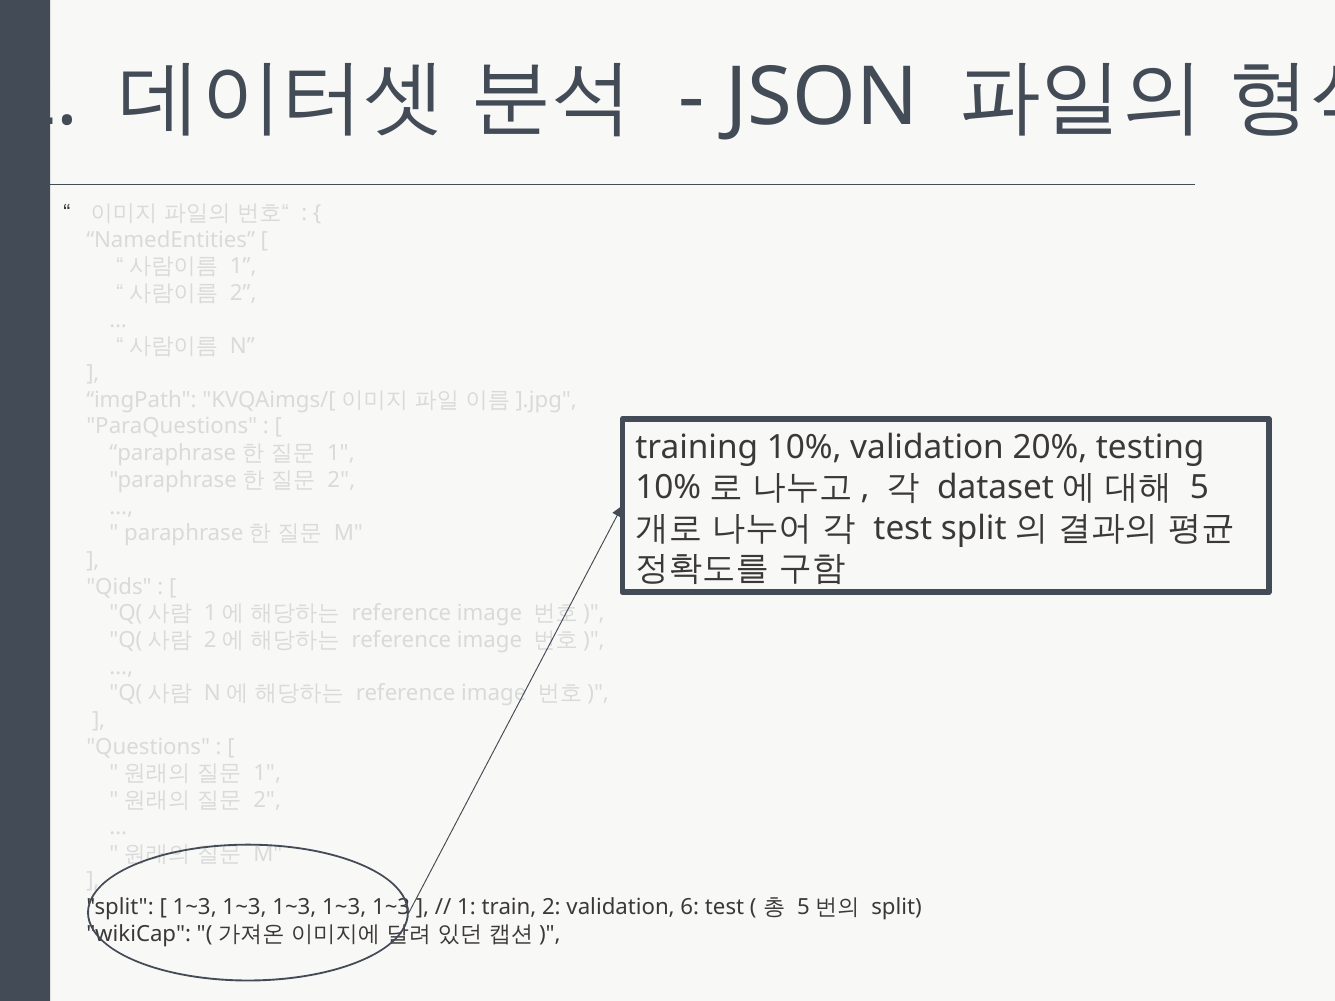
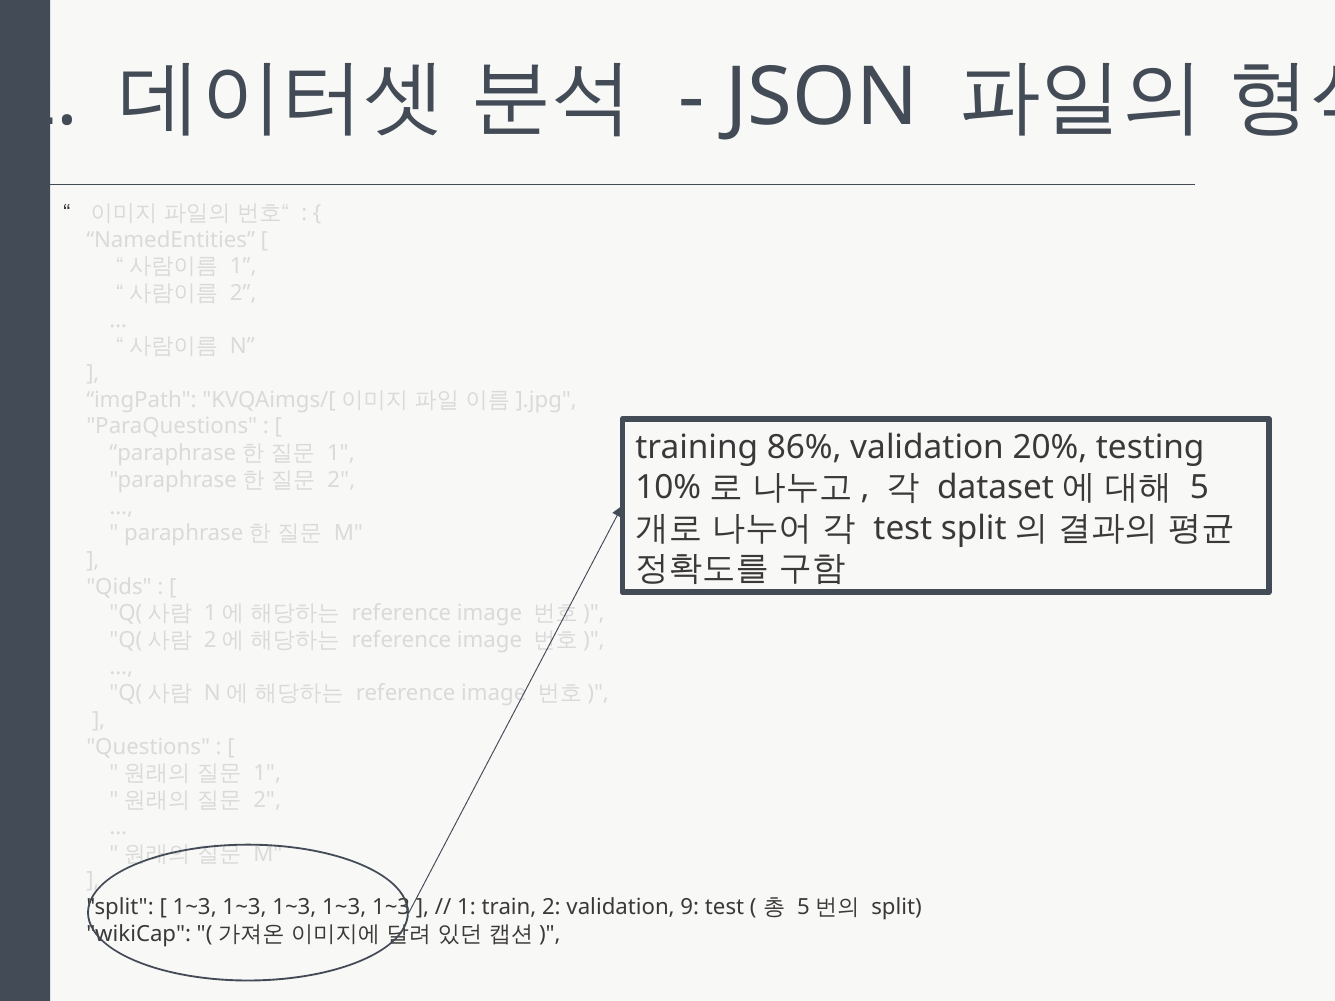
10%: 10% -> 86%
6: 6 -> 9
